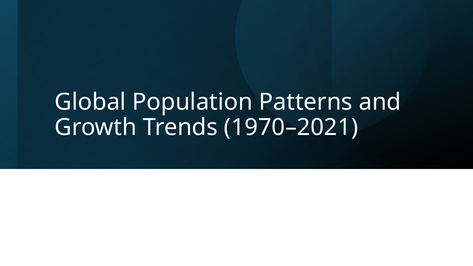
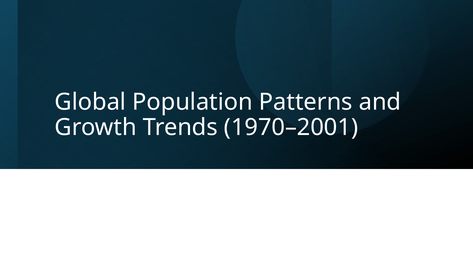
1970–2021: 1970–2021 -> 1970–2001
